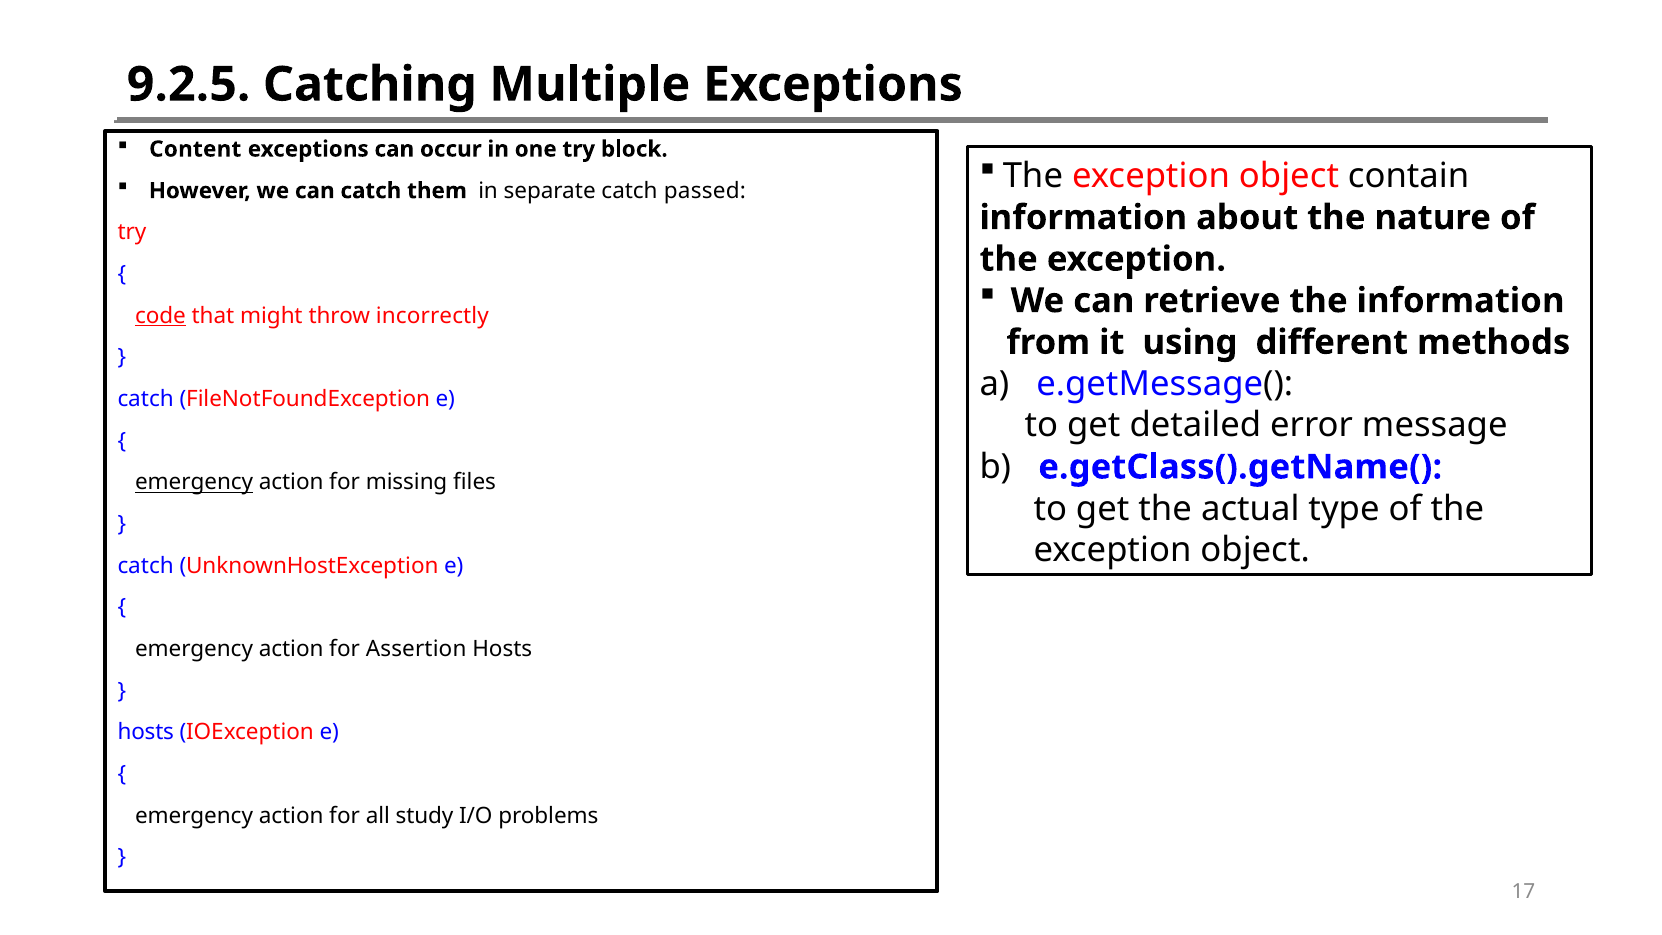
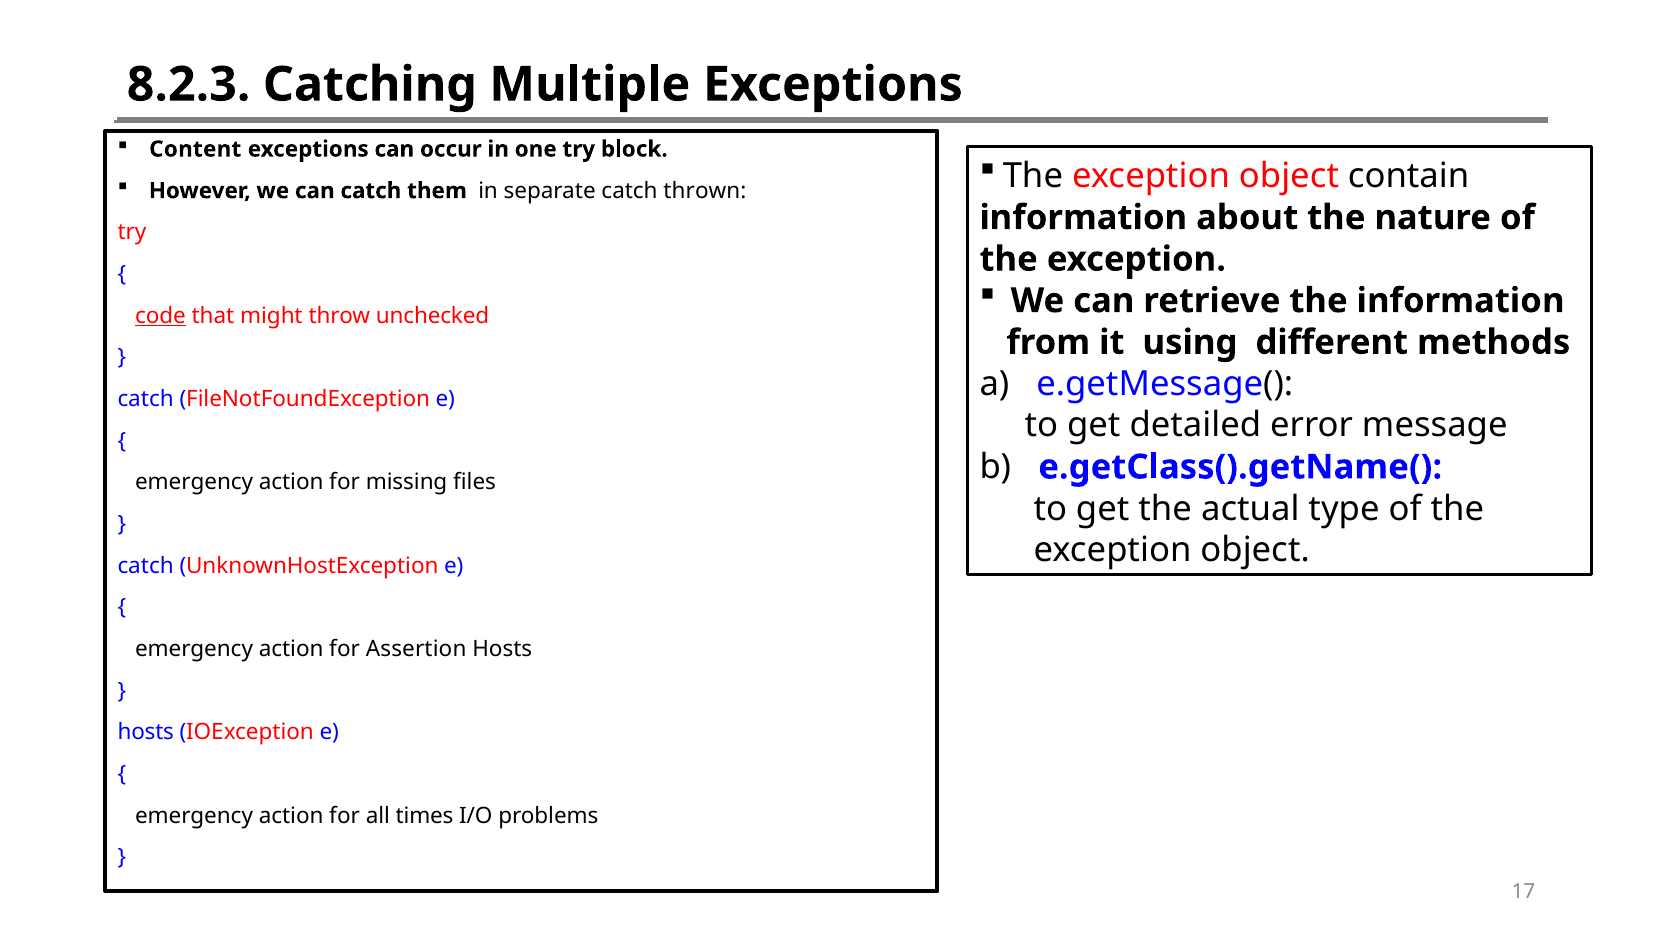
9.2.5: 9.2.5 -> 8.2.3
passed: passed -> thrown
incorrectly: incorrectly -> unchecked
emergency at (194, 482) underline: present -> none
study: study -> times
